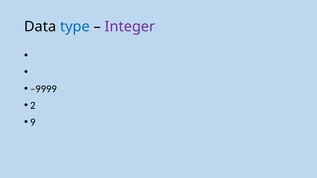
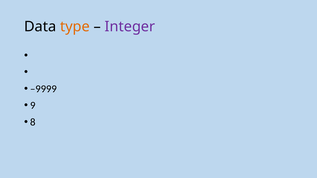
type colour: blue -> orange
2: 2 -> 9
9: 9 -> 8
